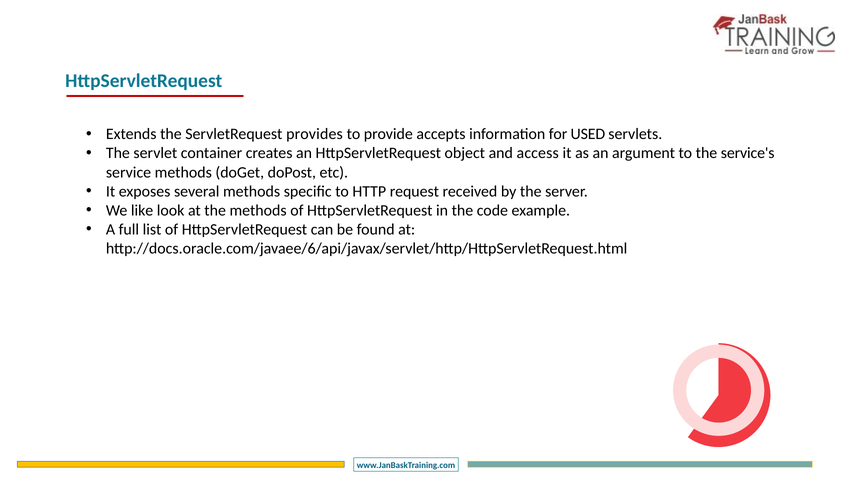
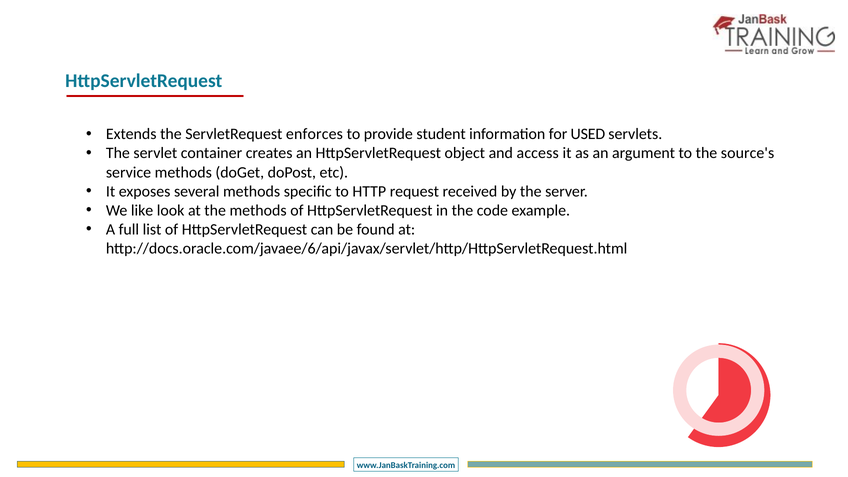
provides: provides -> enforces
accepts: accepts -> student
service's: service's -> source's
